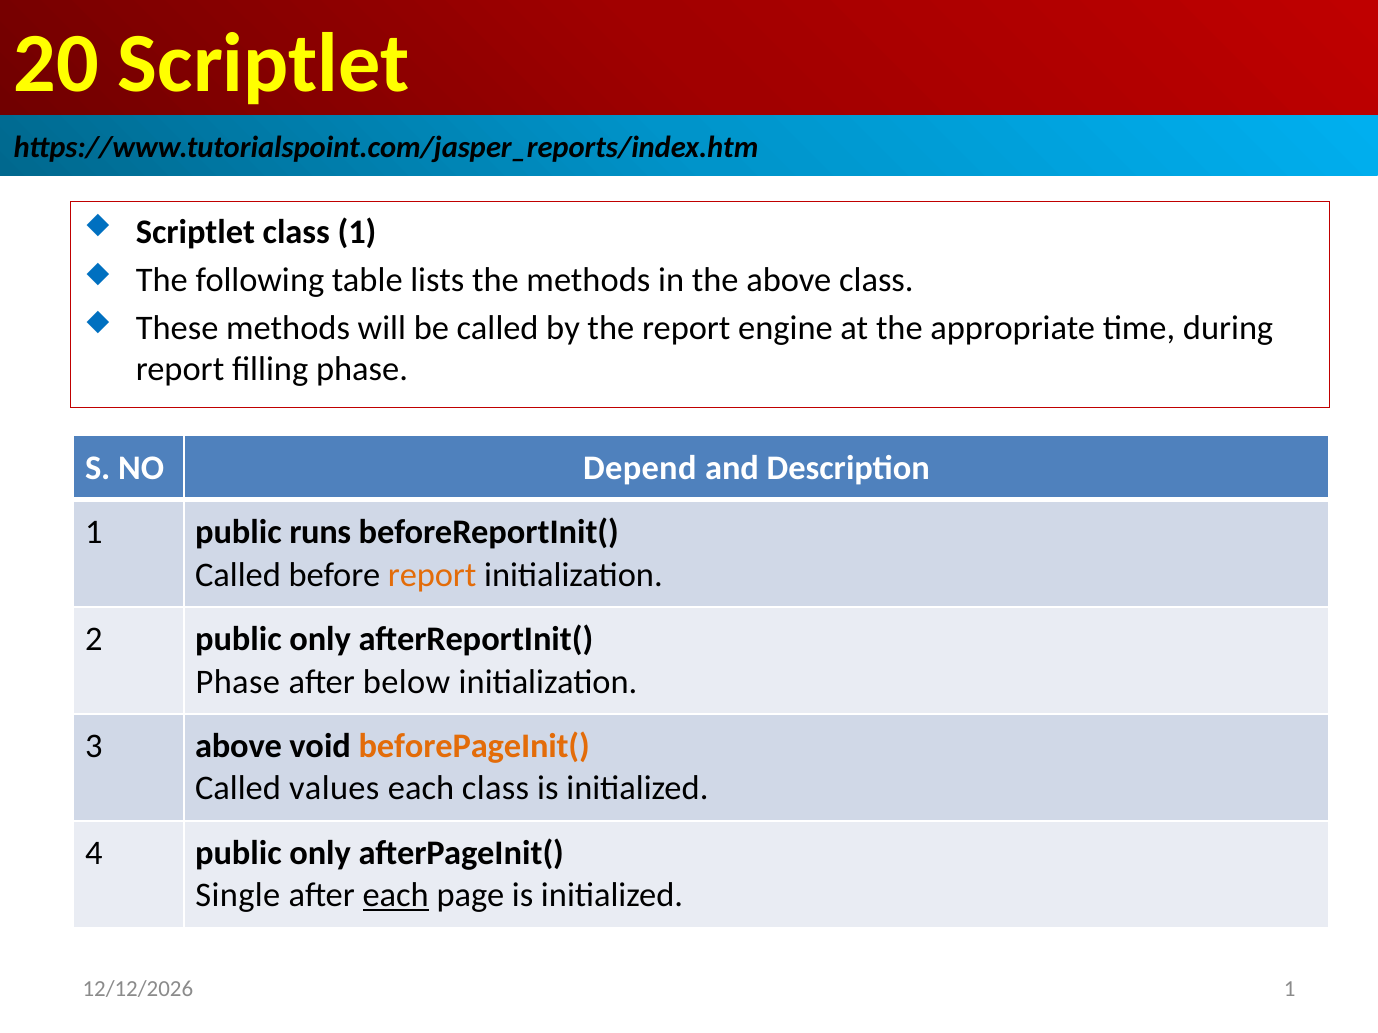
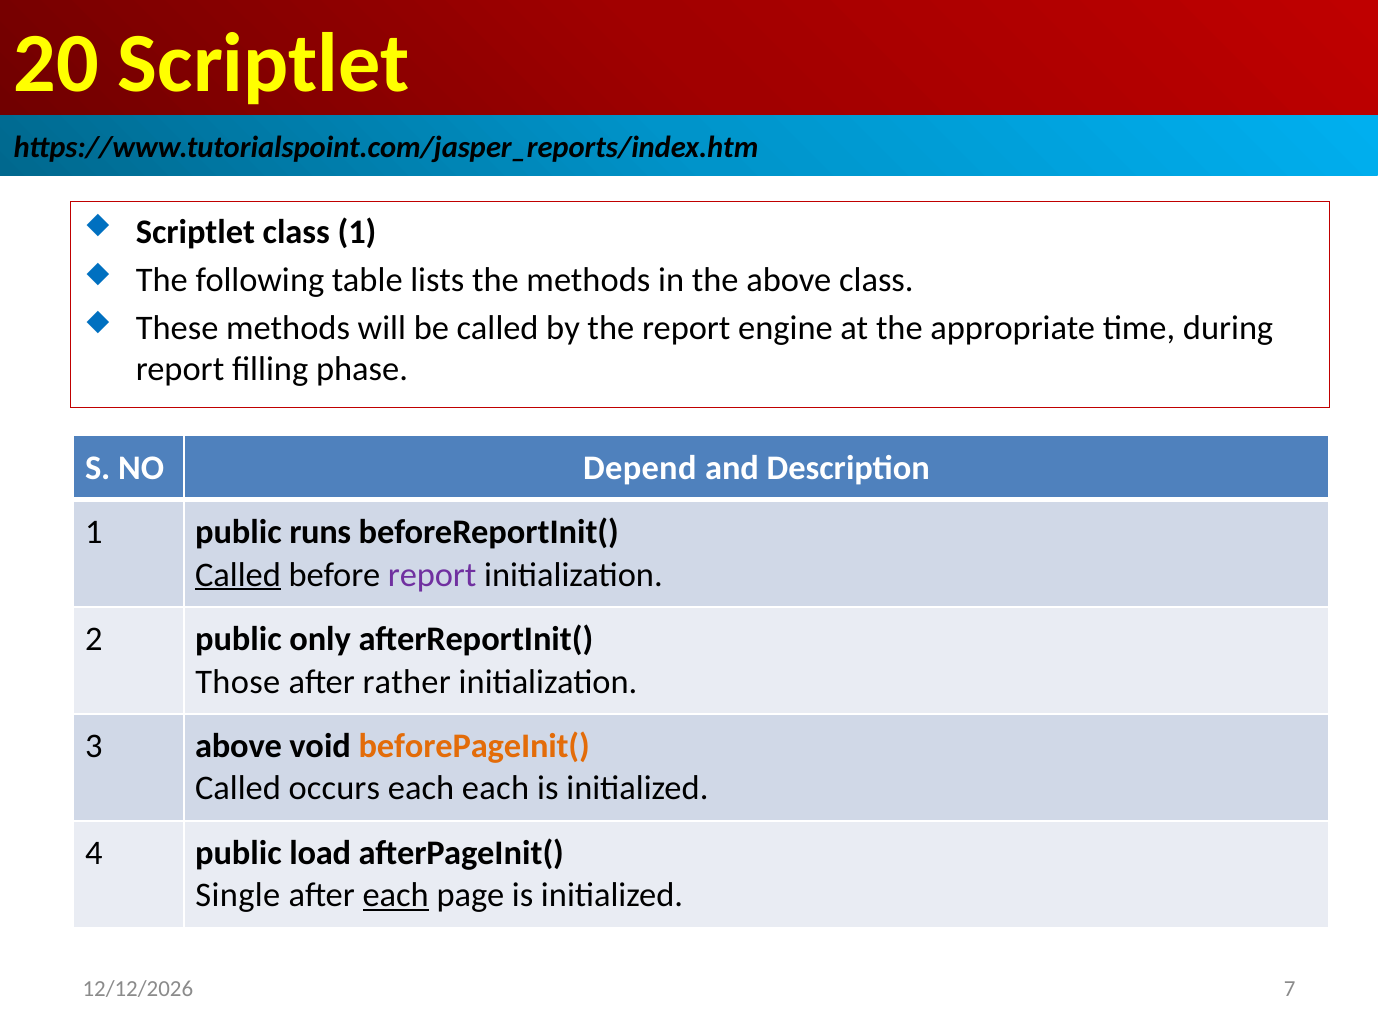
Called at (238, 575) underline: none -> present
report at (432, 575) colour: orange -> purple
Phase at (238, 682): Phase -> Those
below: below -> rather
values: values -> occurs
each class: class -> each
4 public only: only -> load
1 at (1290, 990): 1 -> 7
